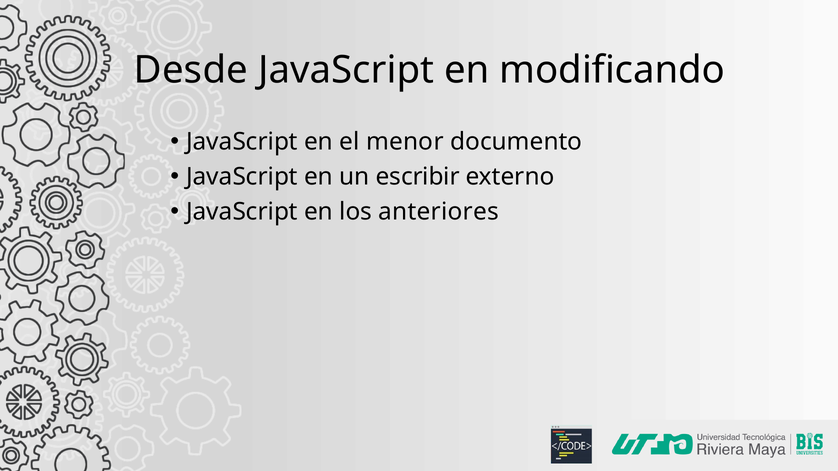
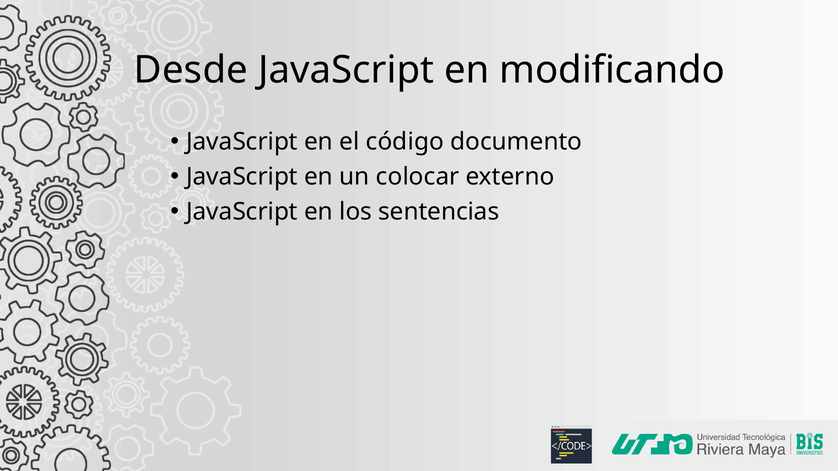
menor: menor -> código
escribir: escribir -> colocar
anteriores: anteriores -> sentencias
